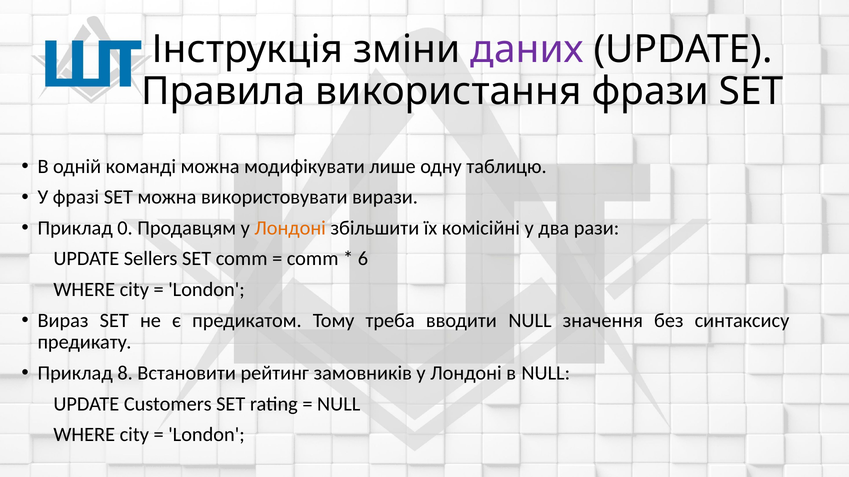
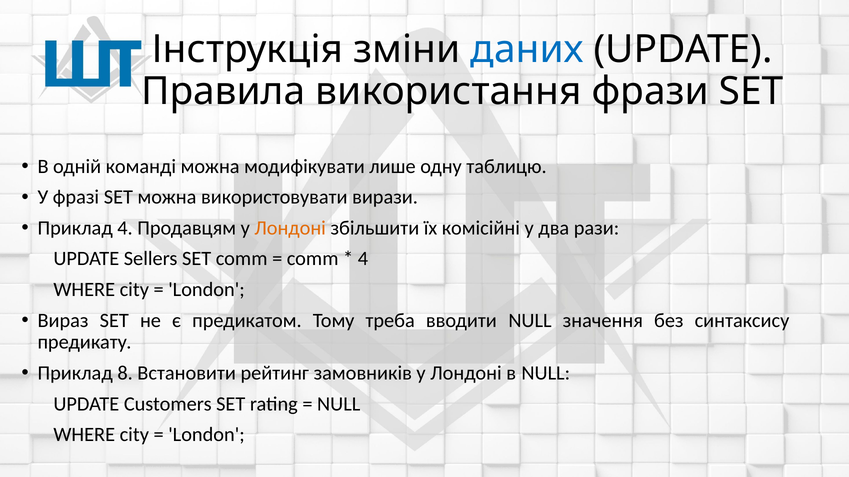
даних colour: purple -> blue
Приклад 0: 0 -> 4
6 at (363, 259): 6 -> 4
